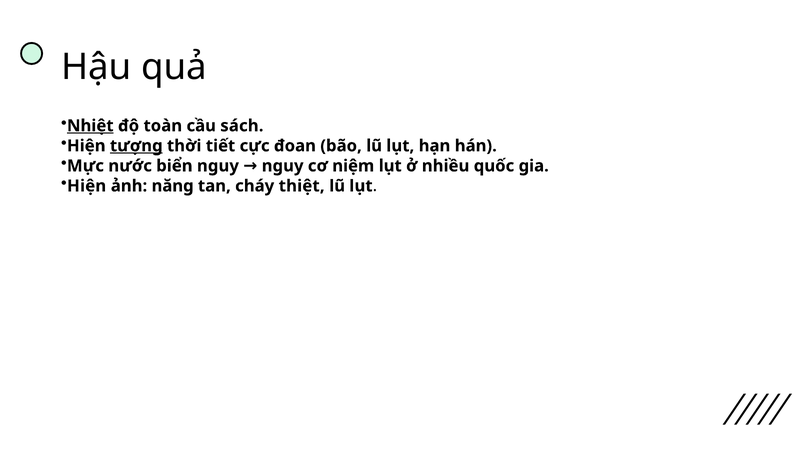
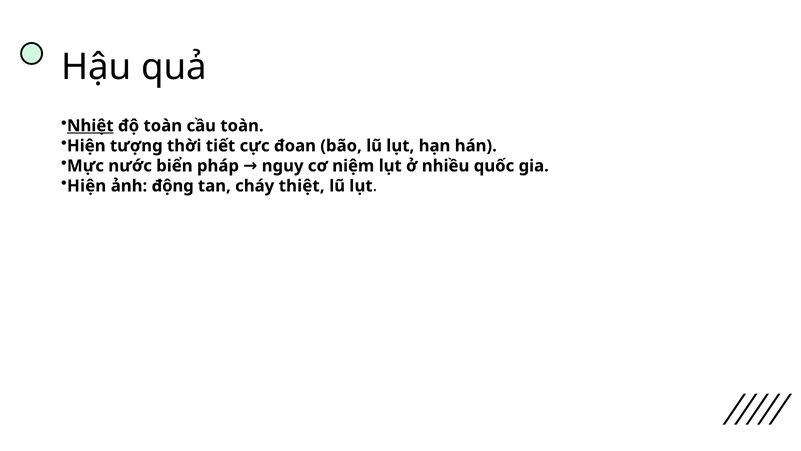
cầu sách: sách -> toàn
tượng underline: present -> none
biển nguy: nguy -> pháp
năng: năng -> động
